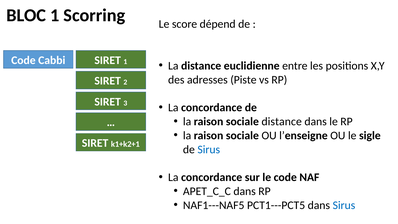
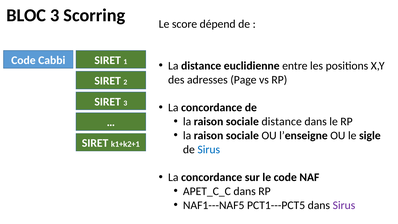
BLOC 1: 1 -> 3
Piste: Piste -> Page
Sirus at (344, 205) colour: blue -> purple
